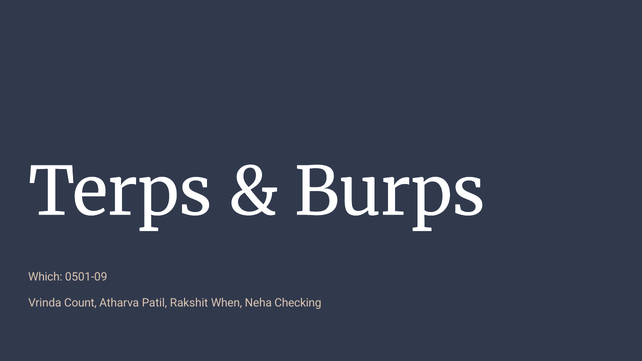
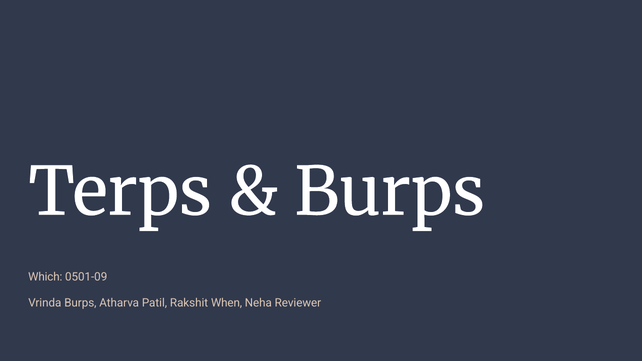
Vrinda Count: Count -> Burps
Checking: Checking -> Reviewer
